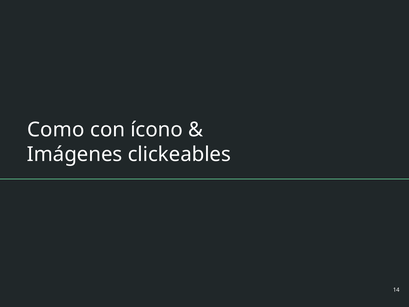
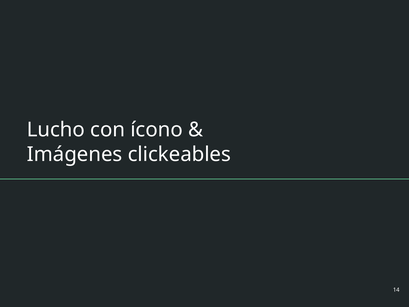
Como: Como -> Lucho
